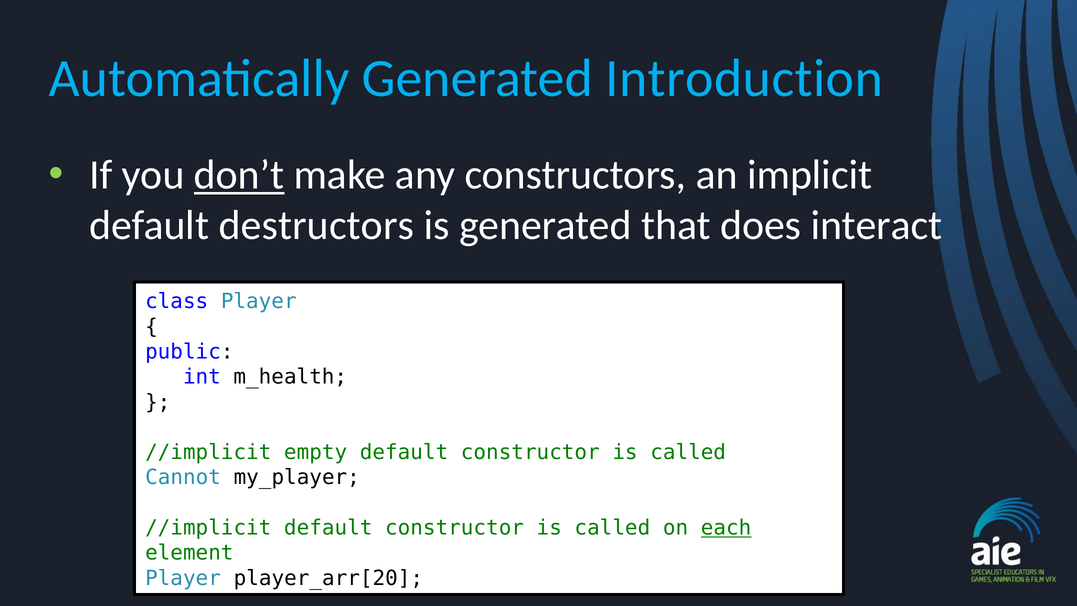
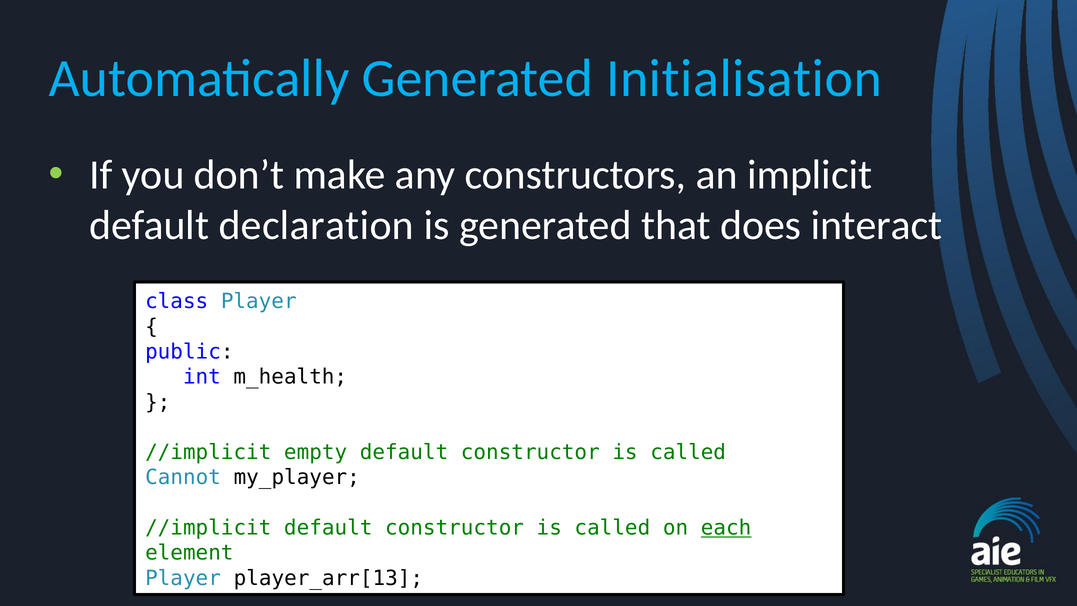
Introduction: Introduction -> Initialisation
don’t underline: present -> none
destructors: destructors -> declaration
player_arr[20: player_arr[20 -> player_arr[13
